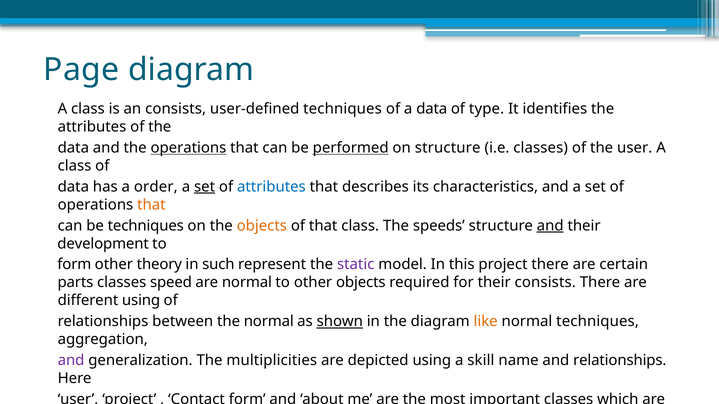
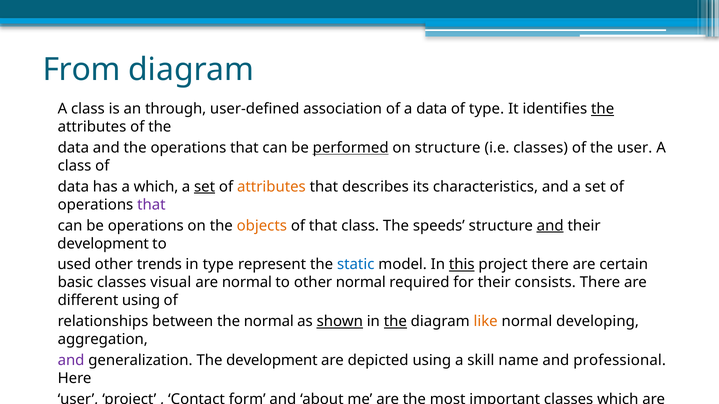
Page: Page -> From
an consists: consists -> through
user-defined techniques: techniques -> association
the at (603, 109) underline: none -> present
operations at (188, 148) underline: present -> none
a order: order -> which
attributes at (271, 187) colour: blue -> orange
that at (151, 205) colour: orange -> purple
be techniques: techniques -> operations
form at (74, 265): form -> used
theory: theory -> trends
in such: such -> type
static colour: purple -> blue
this underline: none -> present
parts: parts -> basic
speed: speed -> visual
other objects: objects -> normal
the at (395, 322) underline: none -> present
normal techniques: techniques -> developing
The multiplicities: multiplicities -> development
and relationships: relationships -> professional
